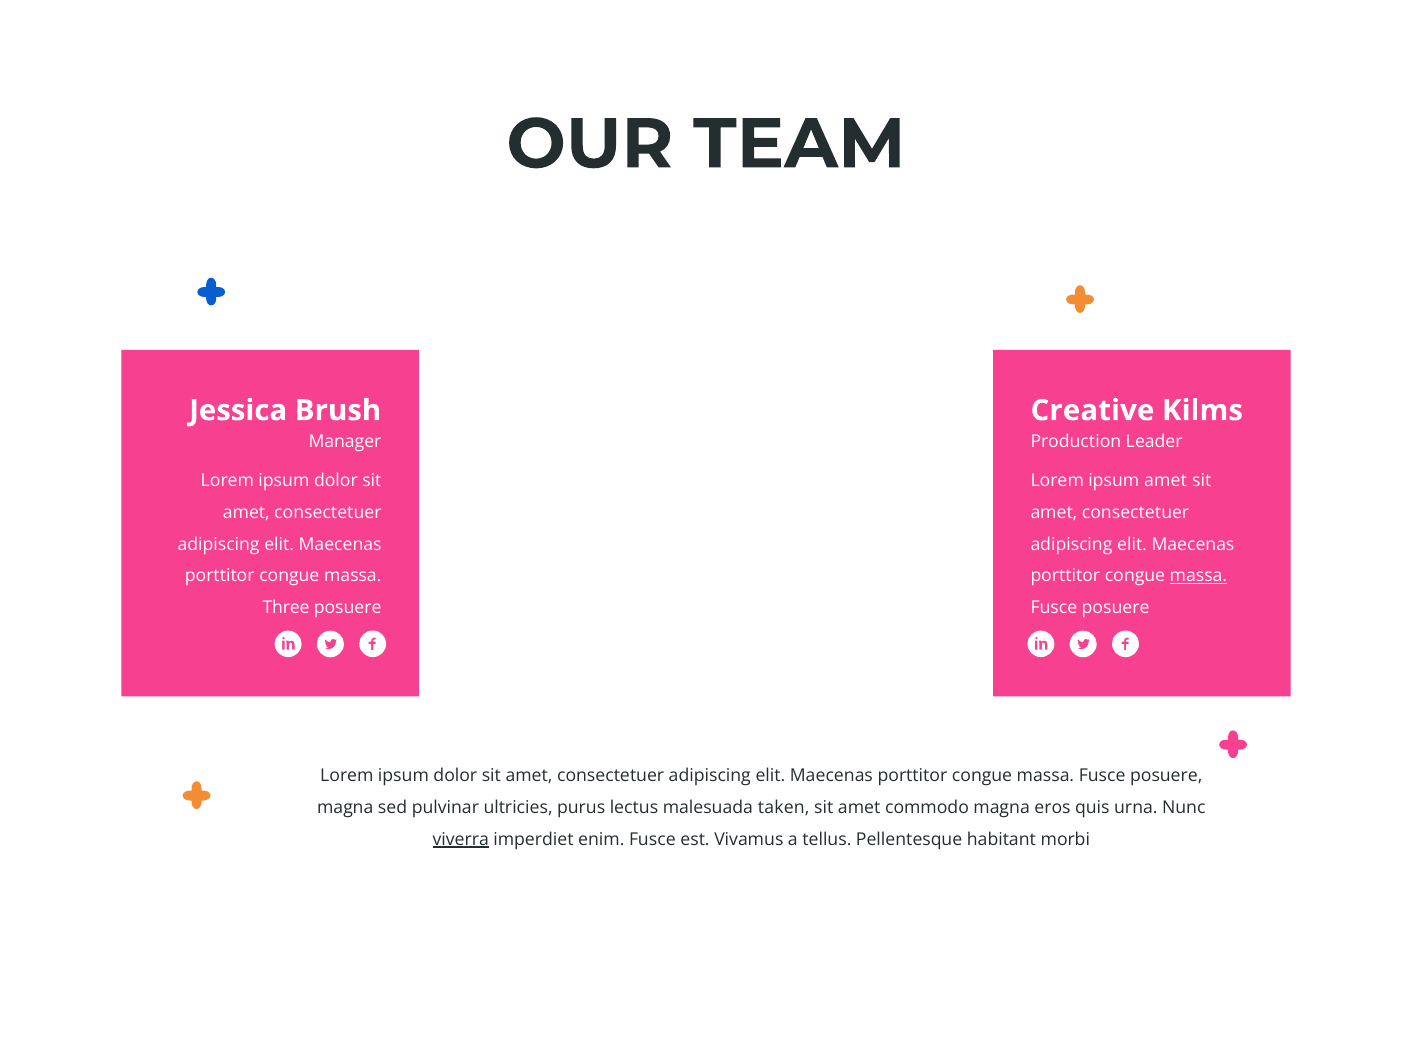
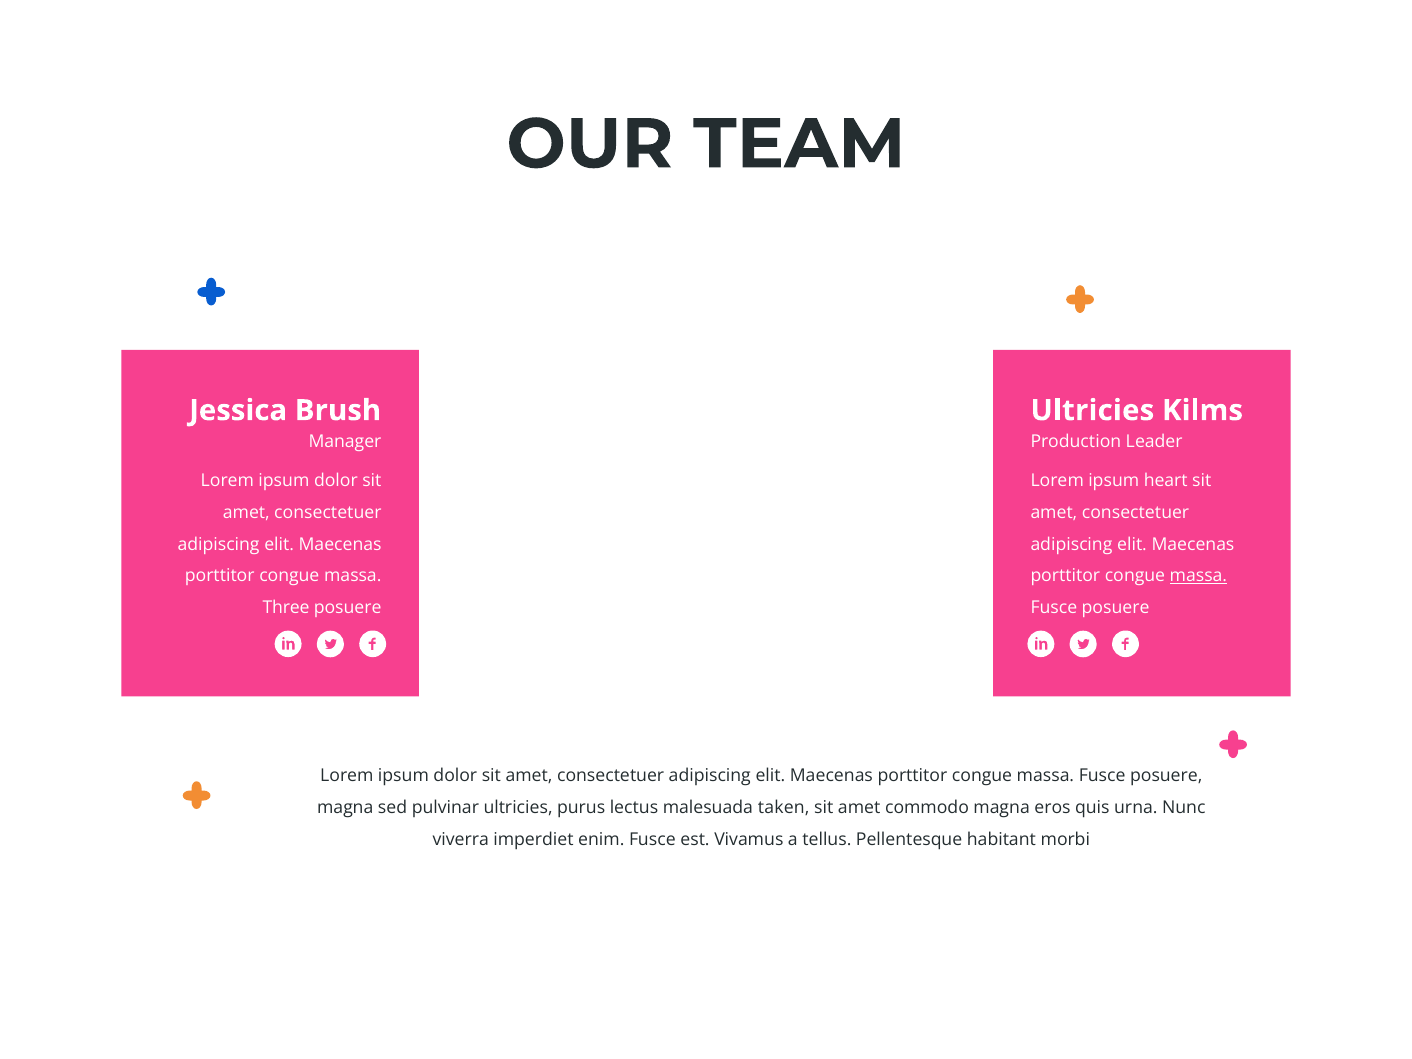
Creative at (1092, 411): Creative -> Ultricies
ipsum amet: amet -> heart
viverra underline: present -> none
